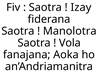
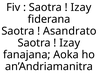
Manolotra: Manolotra -> Asandrato
Vola at (70, 43): Vola -> Izay
